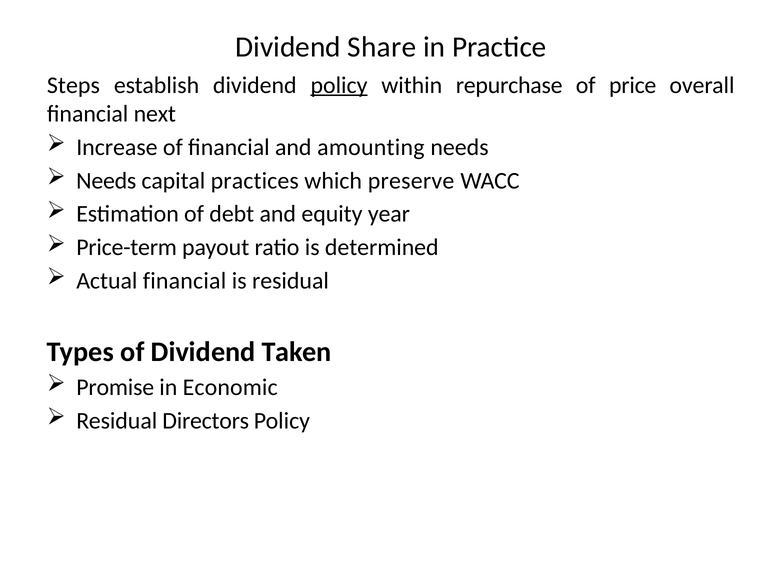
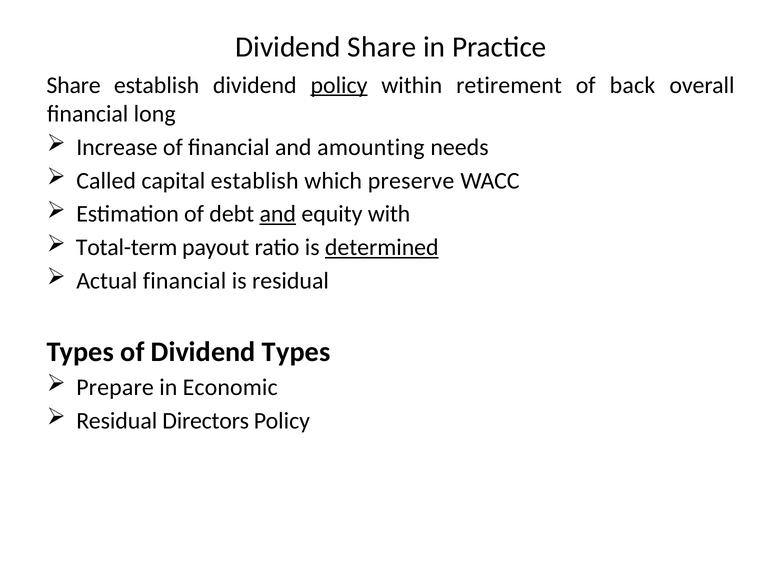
Steps at (73, 85): Steps -> Share
repurchase: repurchase -> retirement
price: price -> back
next: next -> long
Needs at (106, 181): Needs -> Called
capital practices: practices -> establish
and at (278, 214) underline: none -> present
year: year -> with
Price-term: Price-term -> Total-term
determined underline: none -> present
Dividend Taken: Taken -> Types
Promise: Promise -> Prepare
